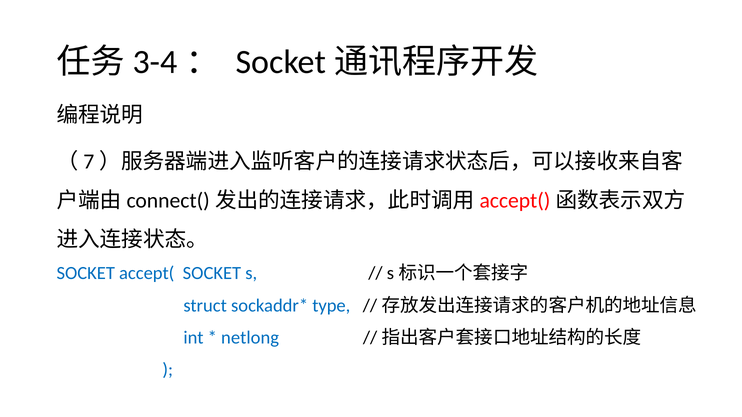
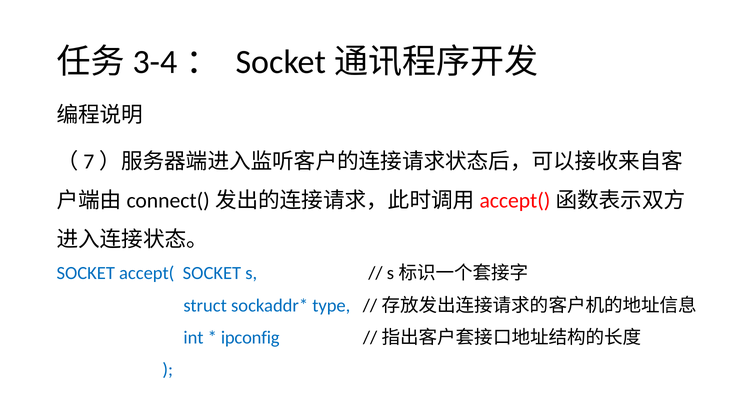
netlong: netlong -> ipconfig
